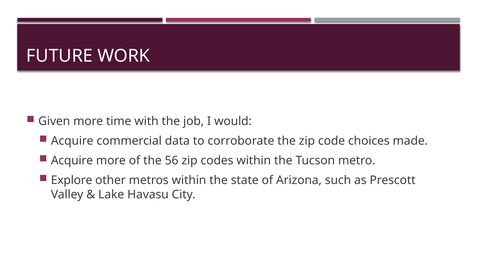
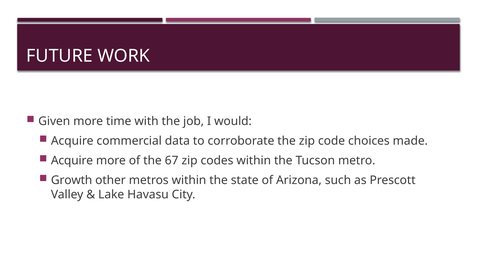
56: 56 -> 67
Explore: Explore -> Growth
